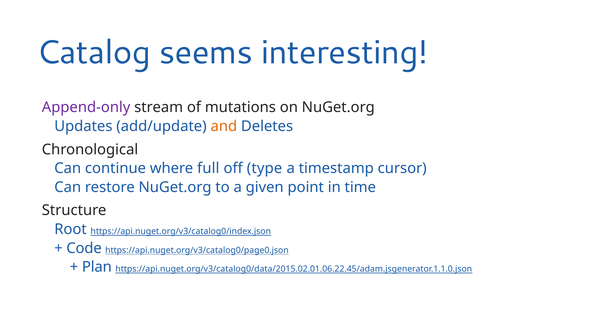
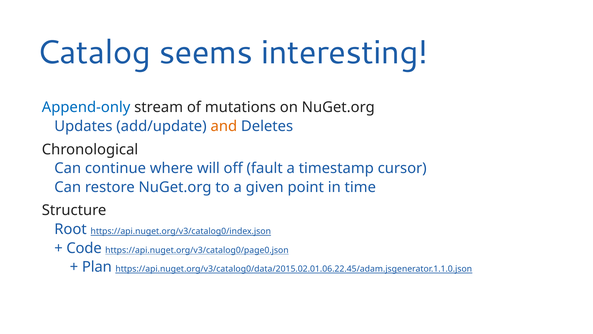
Append-only colour: purple -> blue
full: full -> will
type: type -> fault
